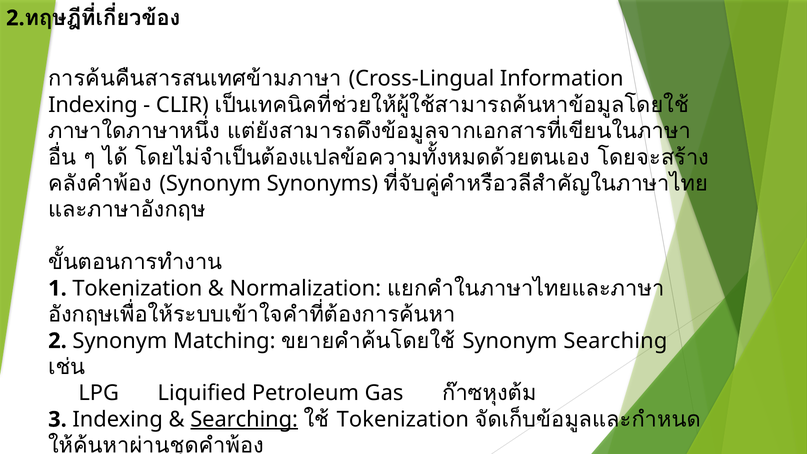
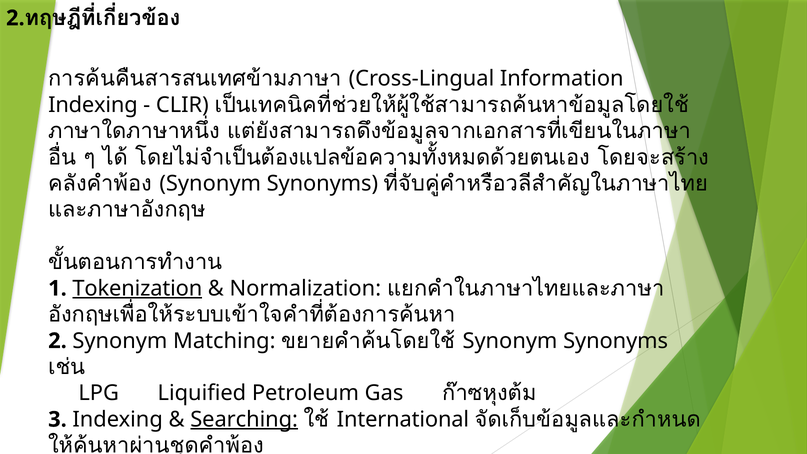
Tokenization at (137, 288) underline: none -> present
Searching at (615, 341): Searching -> Synonyms
Tokenization at (403, 419): Tokenization -> International
